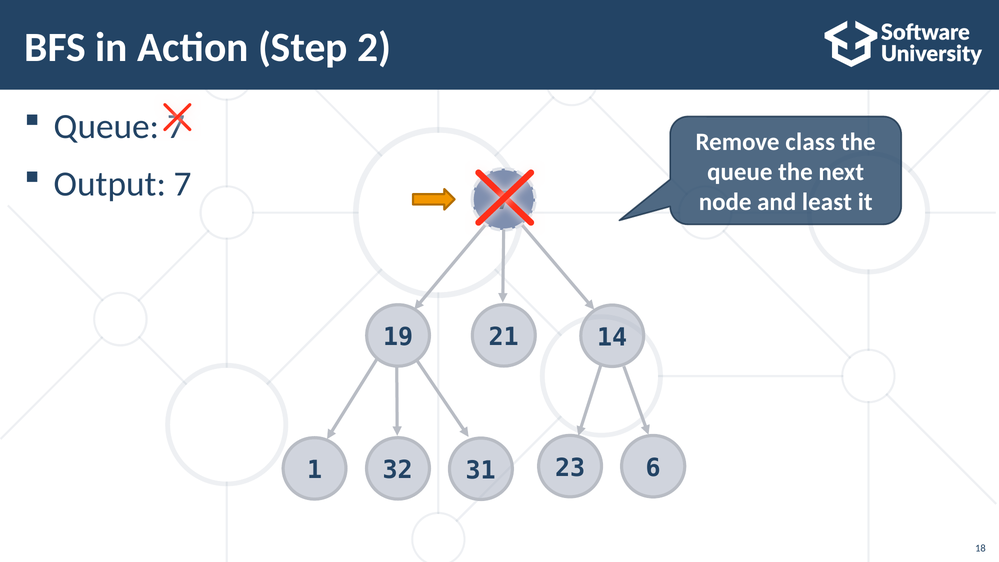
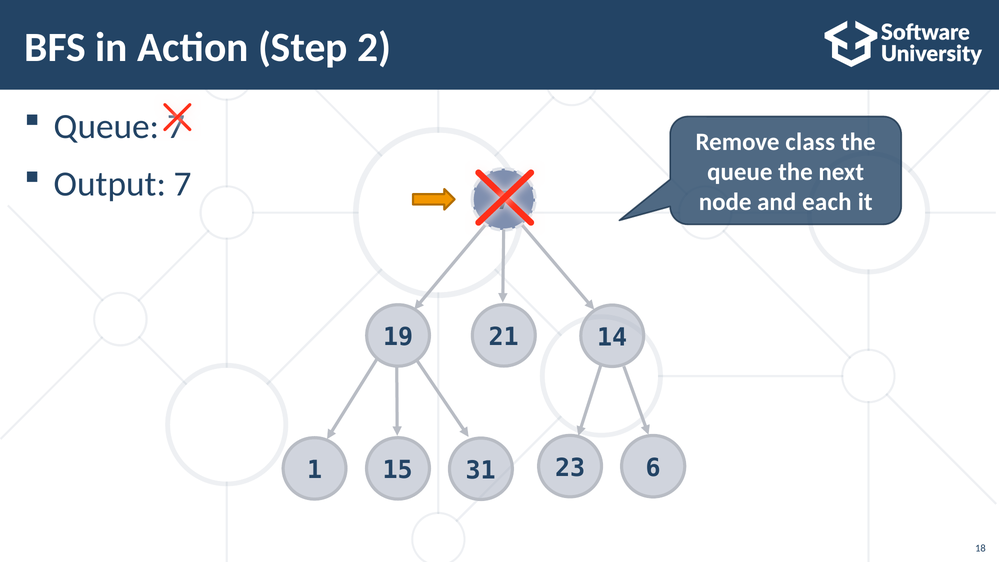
least: least -> each
32: 32 -> 15
